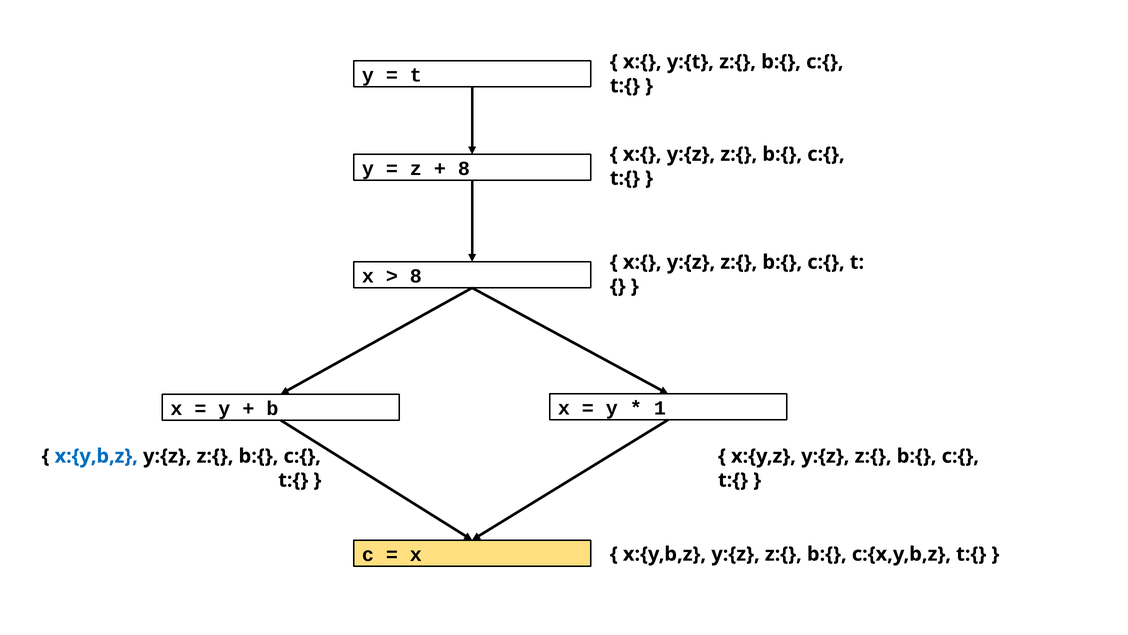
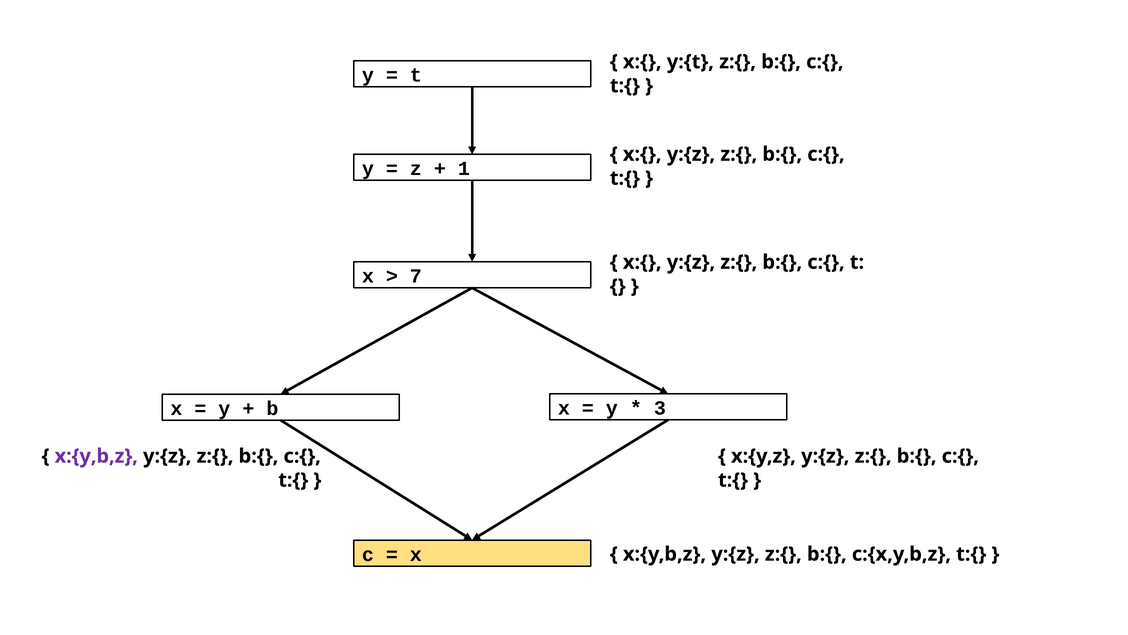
8 at (464, 169): 8 -> 1
8 at (416, 276): 8 -> 7
1: 1 -> 3
x:{y,b,z at (96, 456) colour: blue -> purple
